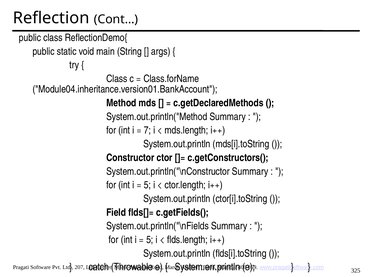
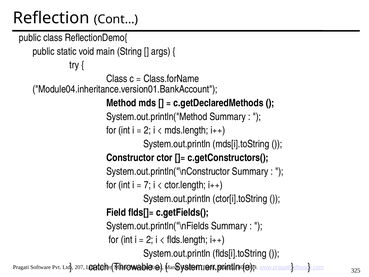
7 at (147, 130): 7 -> 2
5 at (147, 185): 5 -> 7
5 at (150, 239): 5 -> 2
